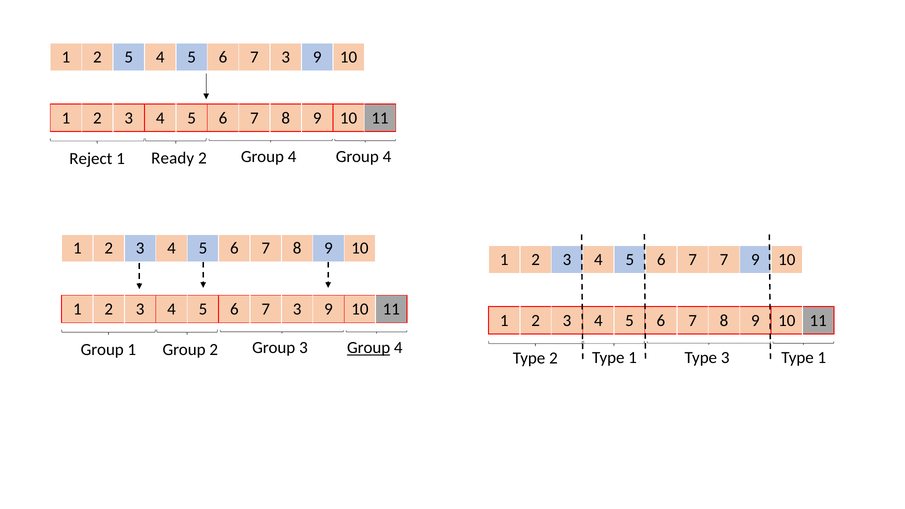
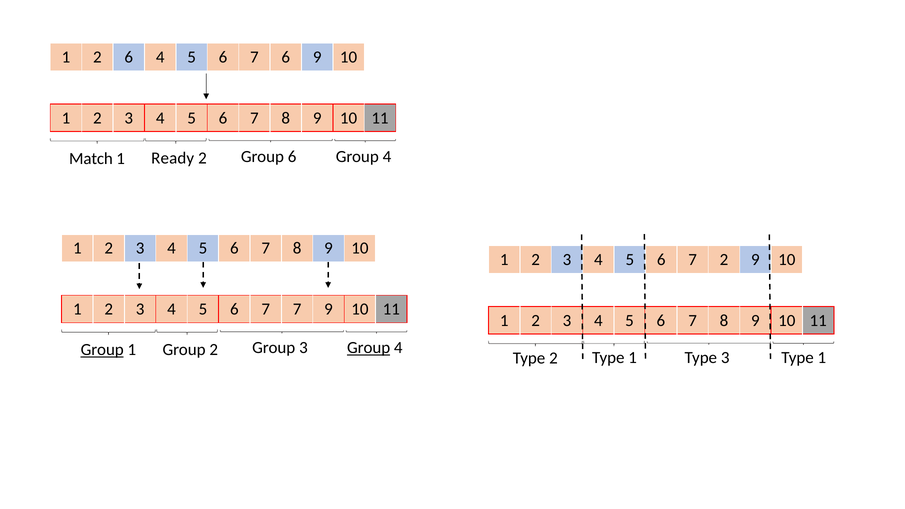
2 5: 5 -> 6
3 at (286, 57): 3 -> 6
Reject: Reject -> Match
2 Group 4: 4 -> 6
7 7: 7 -> 2
3 at (297, 309): 3 -> 7
Group at (102, 350) underline: none -> present
